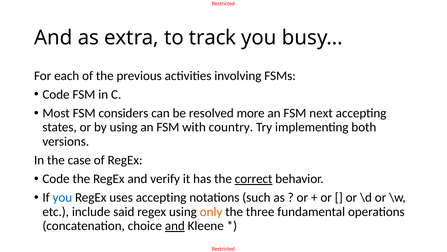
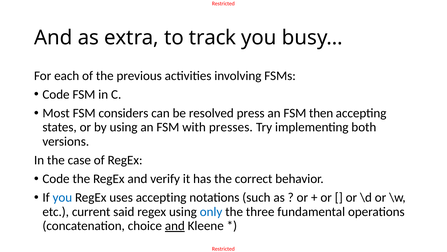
more: more -> press
next: next -> then
country: country -> presses
correct underline: present -> none
include: include -> current
only colour: orange -> blue
